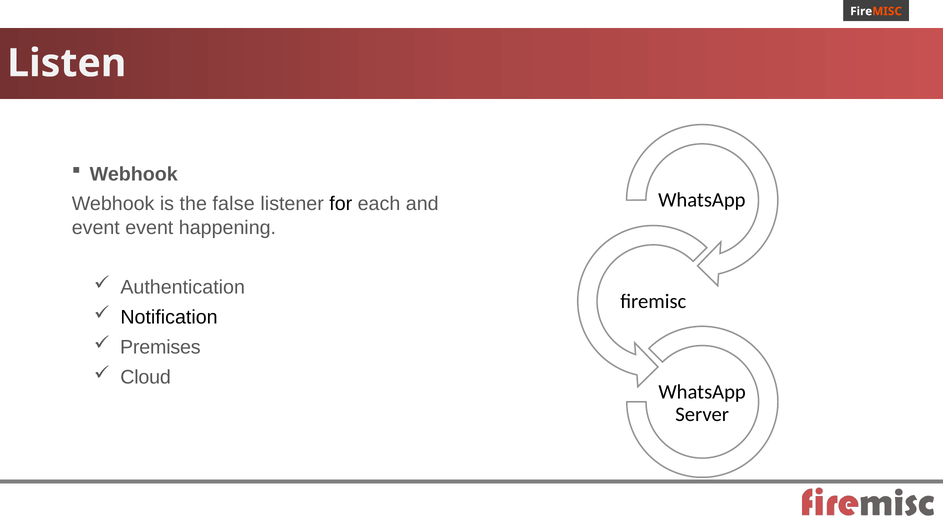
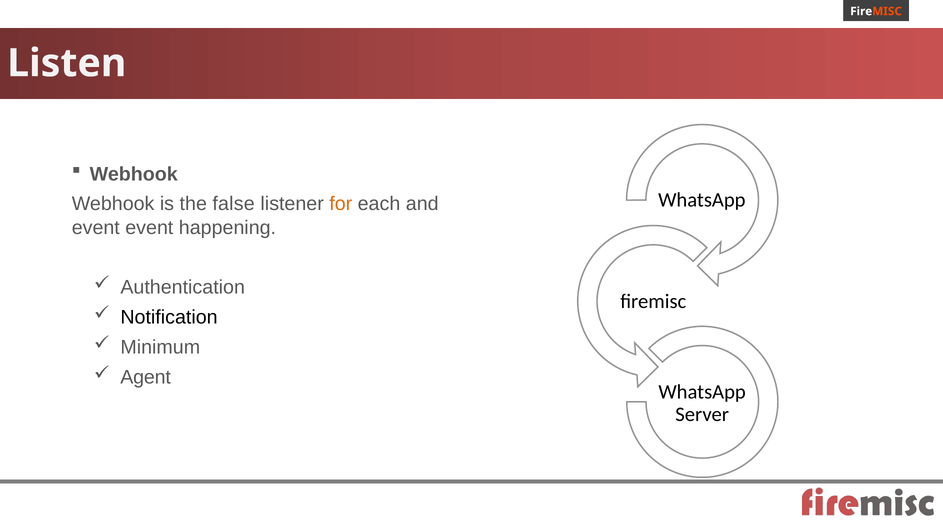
for colour: black -> orange
Premises: Premises -> Minimum
Cloud: Cloud -> Agent
